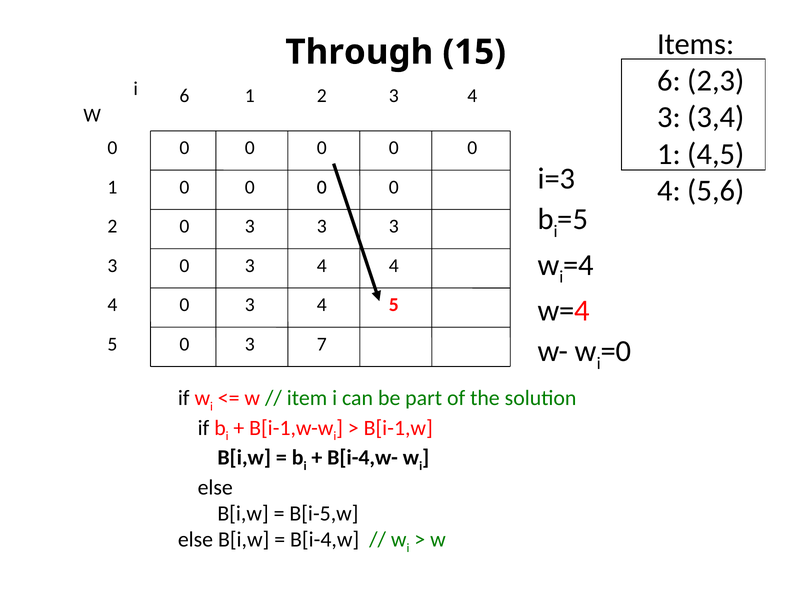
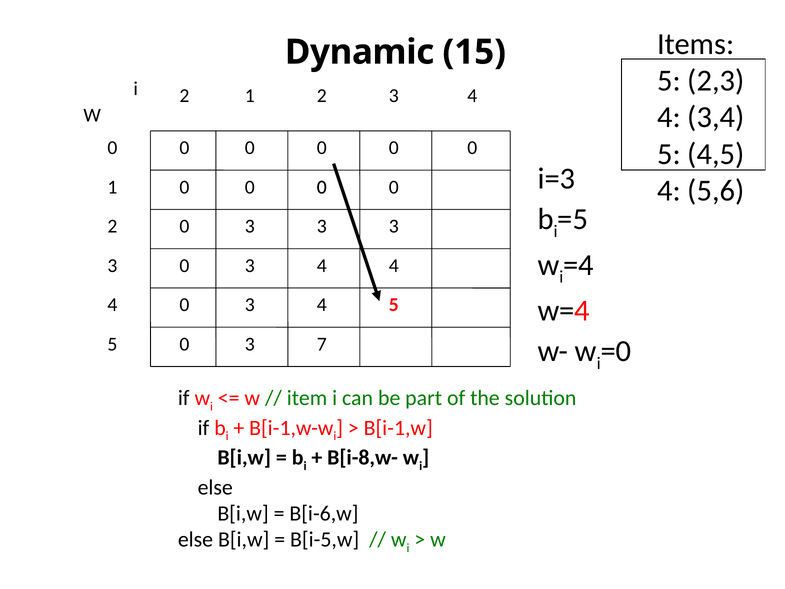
Through: Through -> Dynamic
6 at (669, 81): 6 -> 5
i 6: 6 -> 2
3 at (669, 117): 3 -> 4
1 at (669, 154): 1 -> 5
B[i-4,w-: B[i-4,w- -> B[i-8,w-
B[i-5,w: B[i-5,w -> B[i-6,w
B[i-4,w: B[i-4,w -> B[i-5,w
